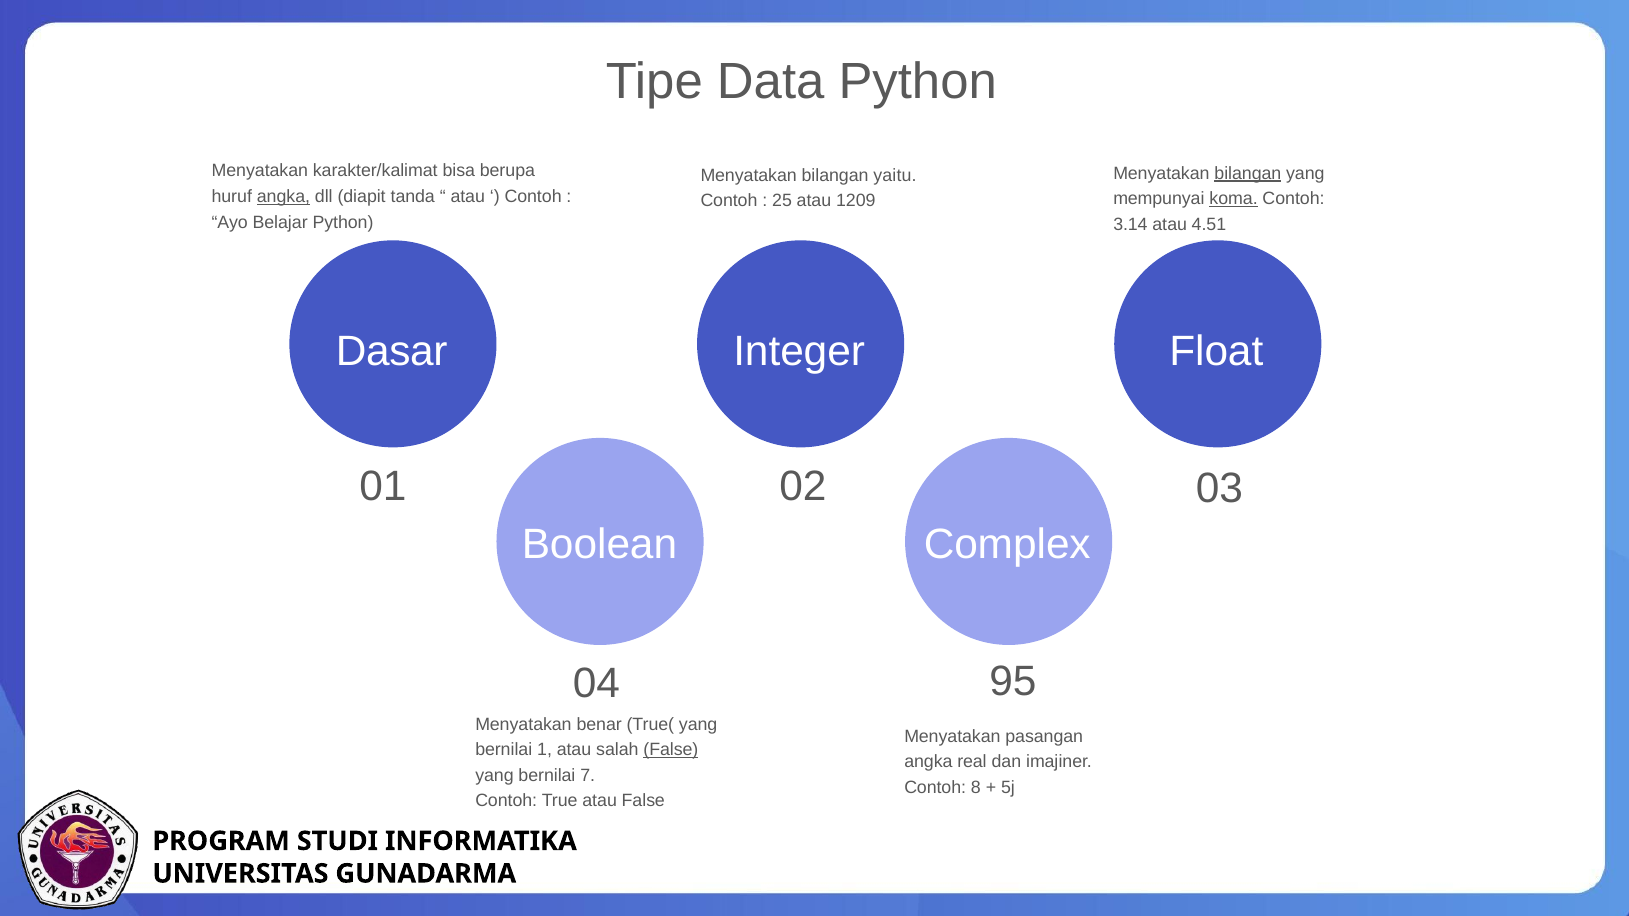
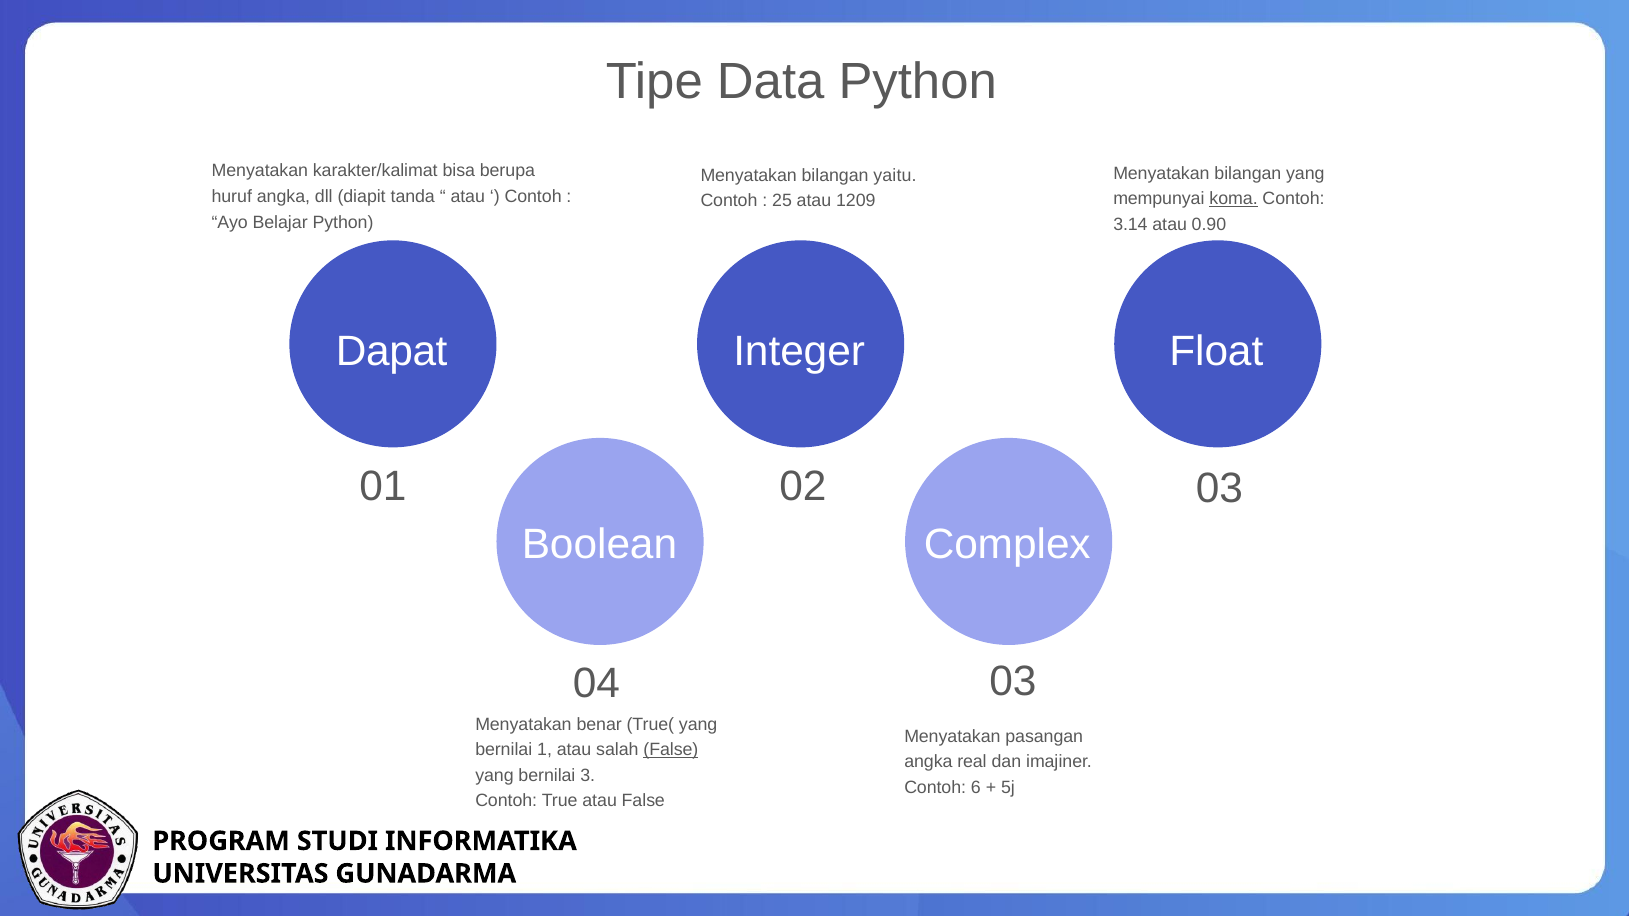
bilangan at (1248, 173) underline: present -> none
angka at (283, 197) underline: present -> none
4.51: 4.51 -> 0.90
Dasar: Dasar -> Dapat
04 95: 95 -> 03
7: 7 -> 3
8: 8 -> 6
